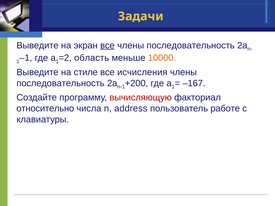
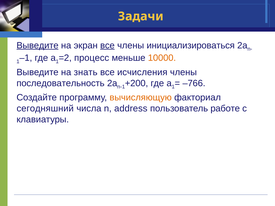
Выведите at (38, 45) underline: none -> present
последовательность at (191, 45): последовательность -> инициализироваться
область: область -> процесс
стиле: стиле -> знать
–167: –167 -> –766
вычисляющую colour: red -> orange
относительно: относительно -> сегодняшний
